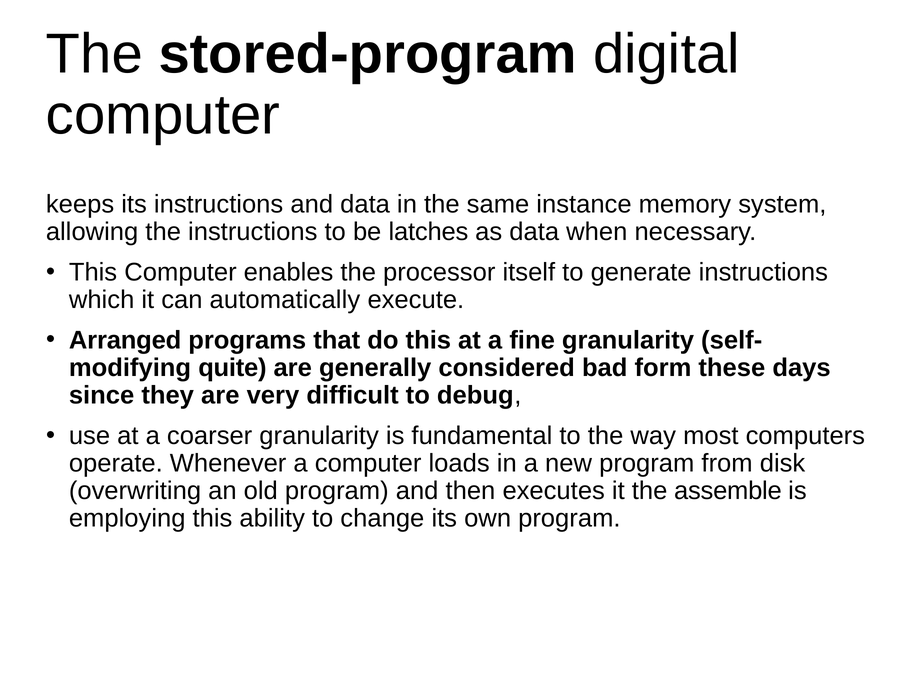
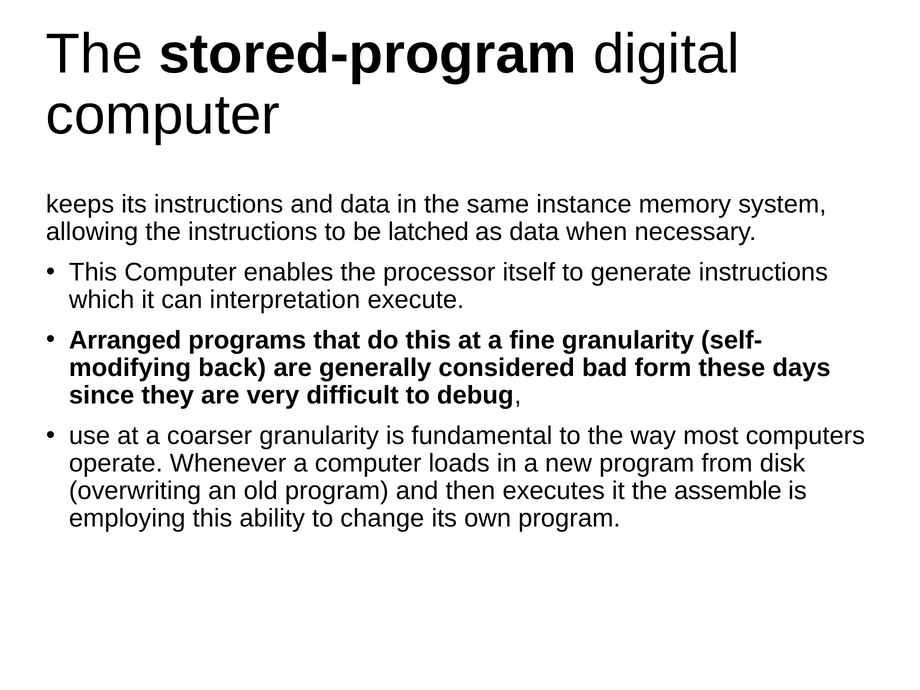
latches: latches -> latched
automatically: automatically -> interpretation
quite: quite -> back
